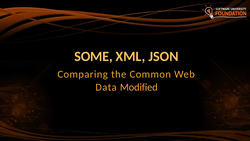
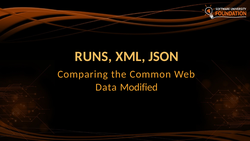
SOME: SOME -> RUNS
